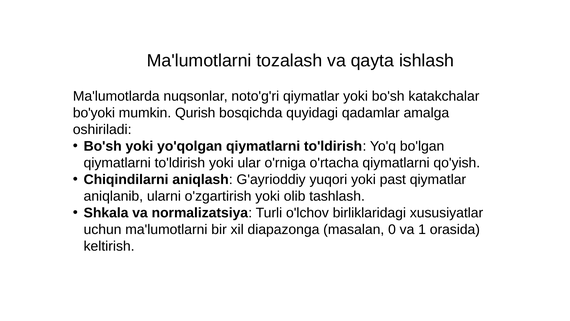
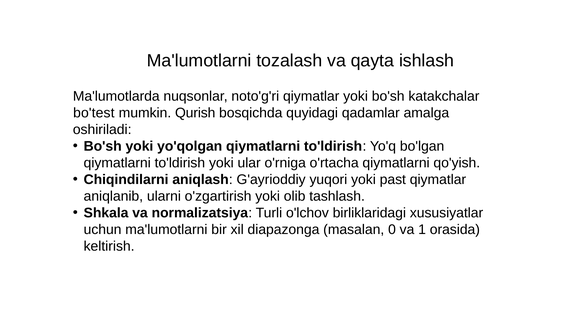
bo'yoki: bo'yoki -> bo'test
